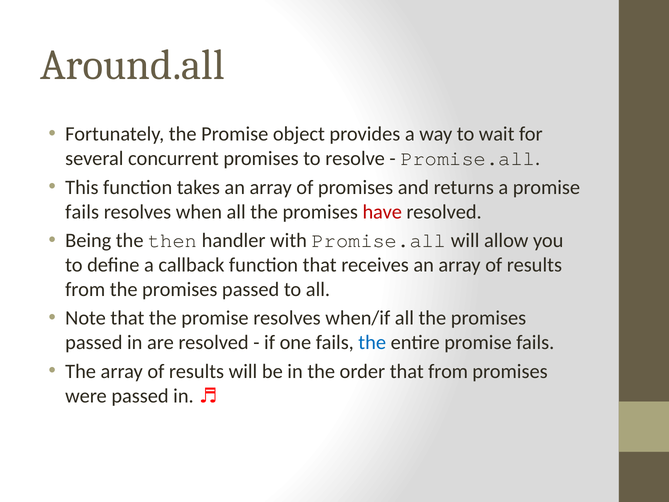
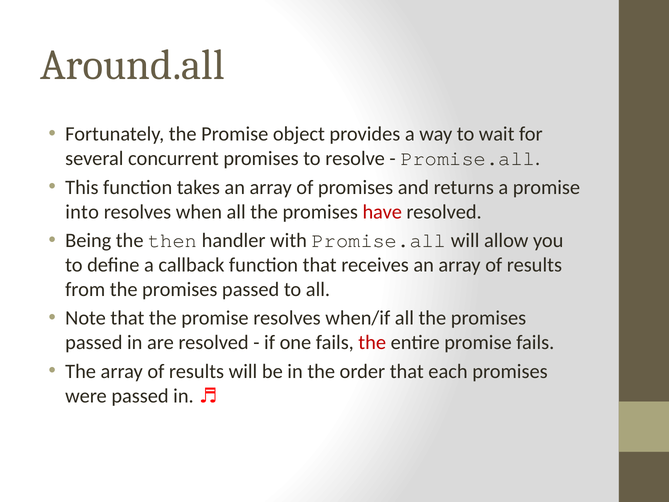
fails at (82, 212): fails -> into
the at (372, 343) colour: blue -> red
that from: from -> each
